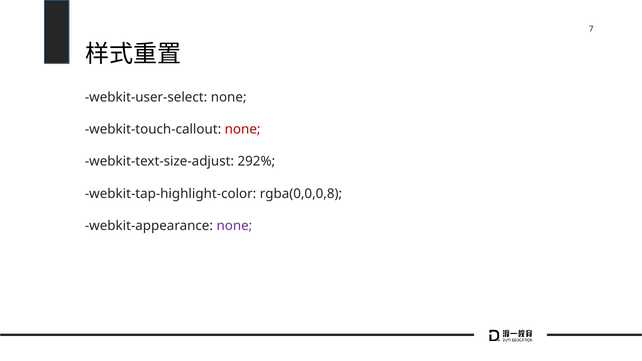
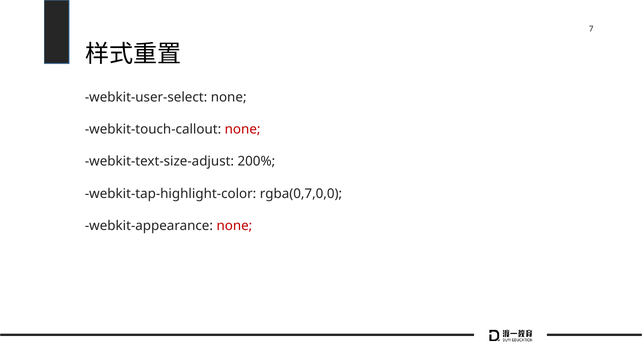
292%: 292% -> 200%
rgba(0,0,0,8: rgba(0,0,0,8 -> rgba(0,7,0,0
none at (234, 226) colour: purple -> red
